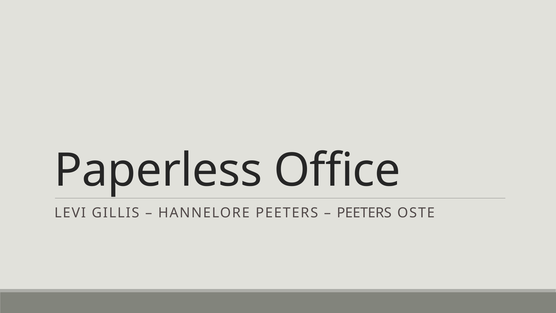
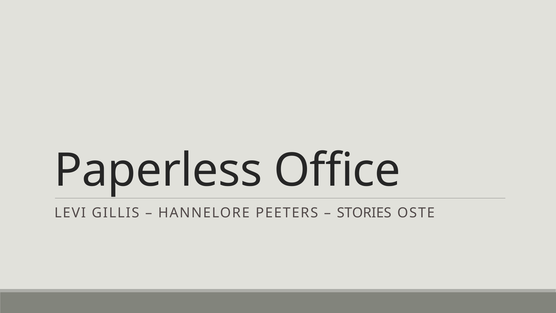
PEETERS at (364, 213): PEETERS -> STORIES
